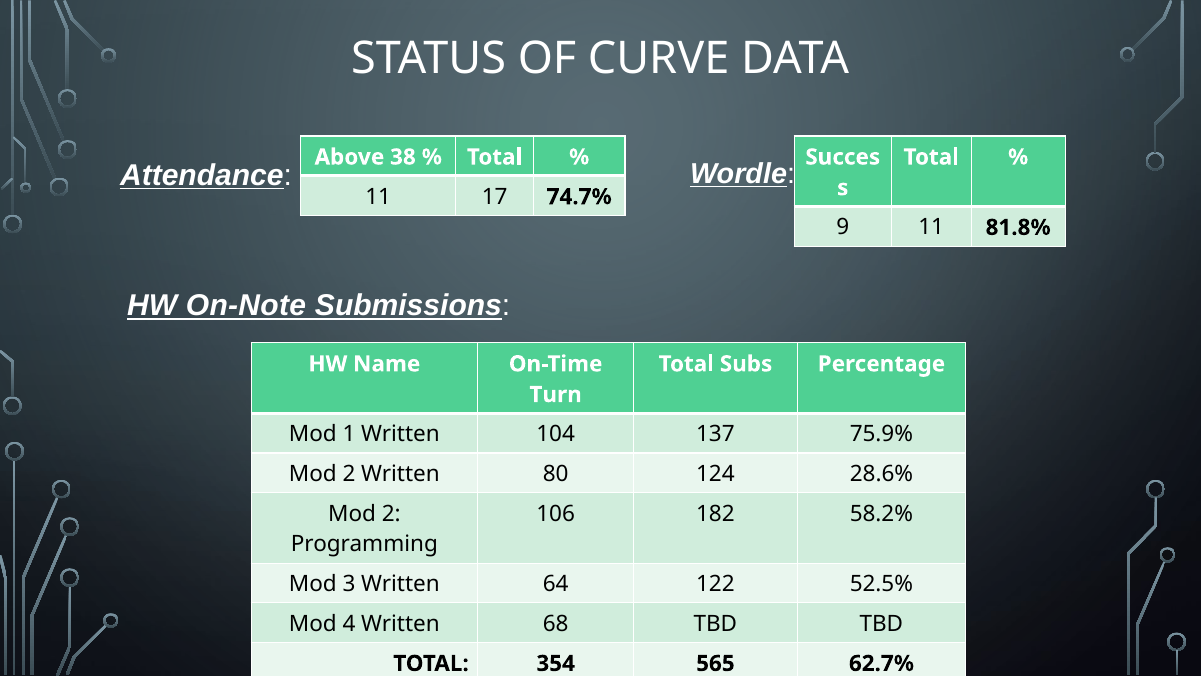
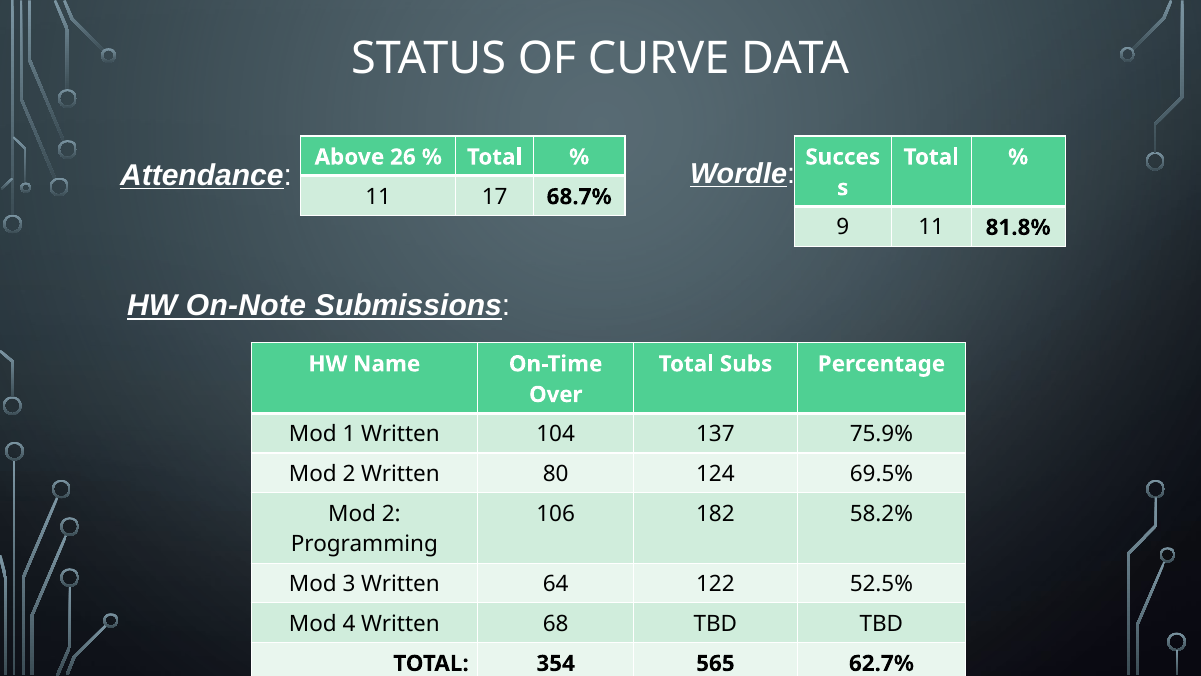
38: 38 -> 26
74.7%: 74.7% -> 68.7%
Turn: Turn -> Over
28.6%: 28.6% -> 69.5%
